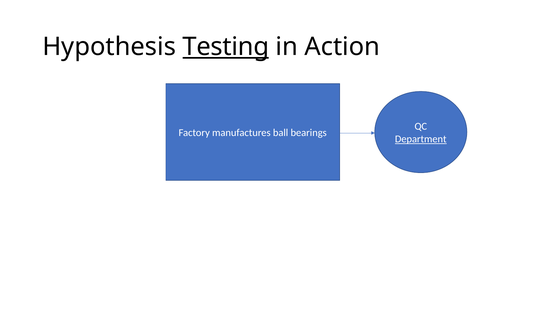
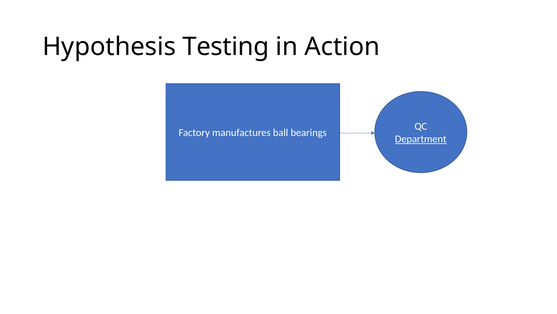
Testing underline: present -> none
